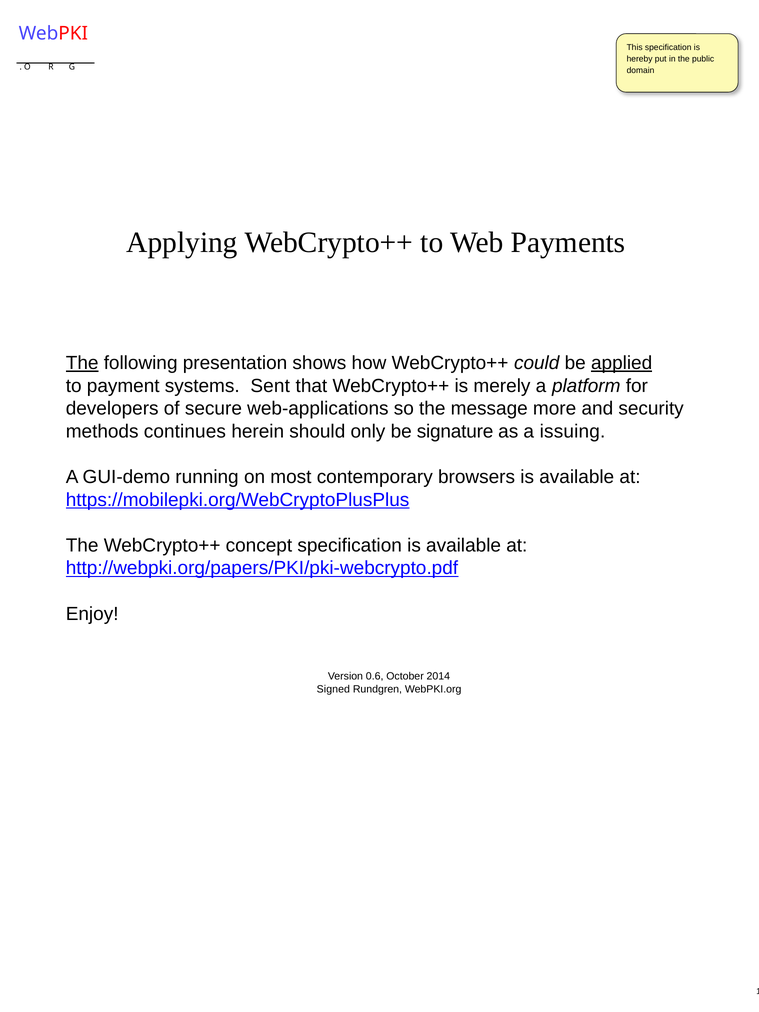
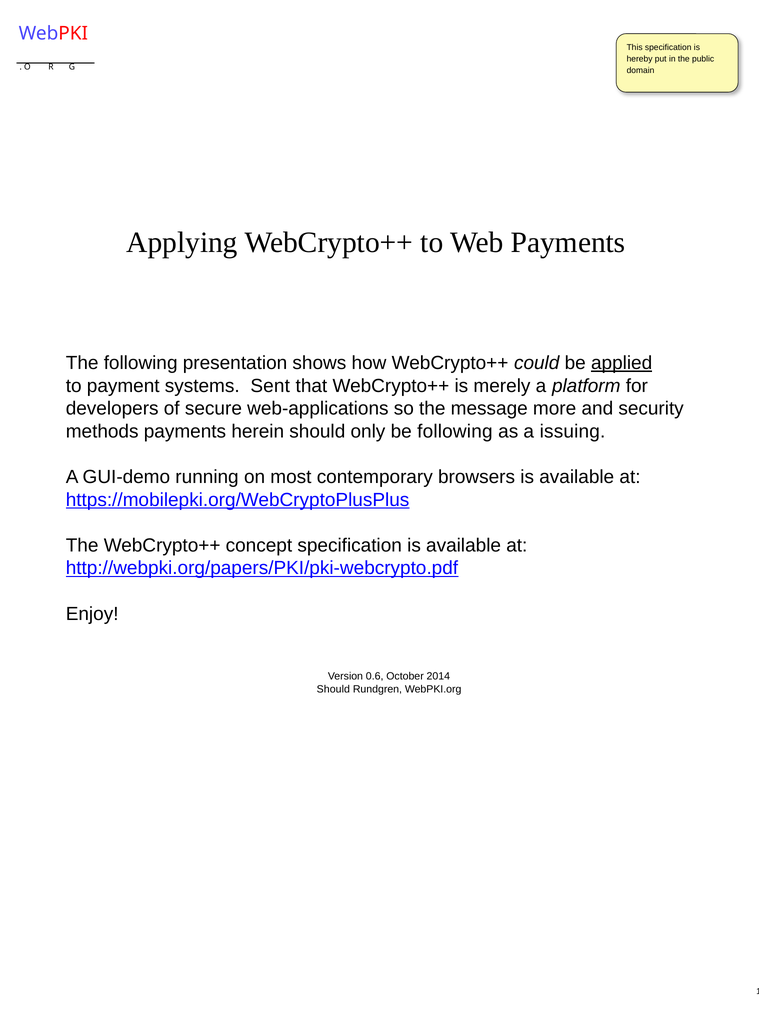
The at (82, 363) underline: present -> none
methods continues: continues -> payments
be signature: signature -> following
Signed at (333, 689): Signed -> Should
